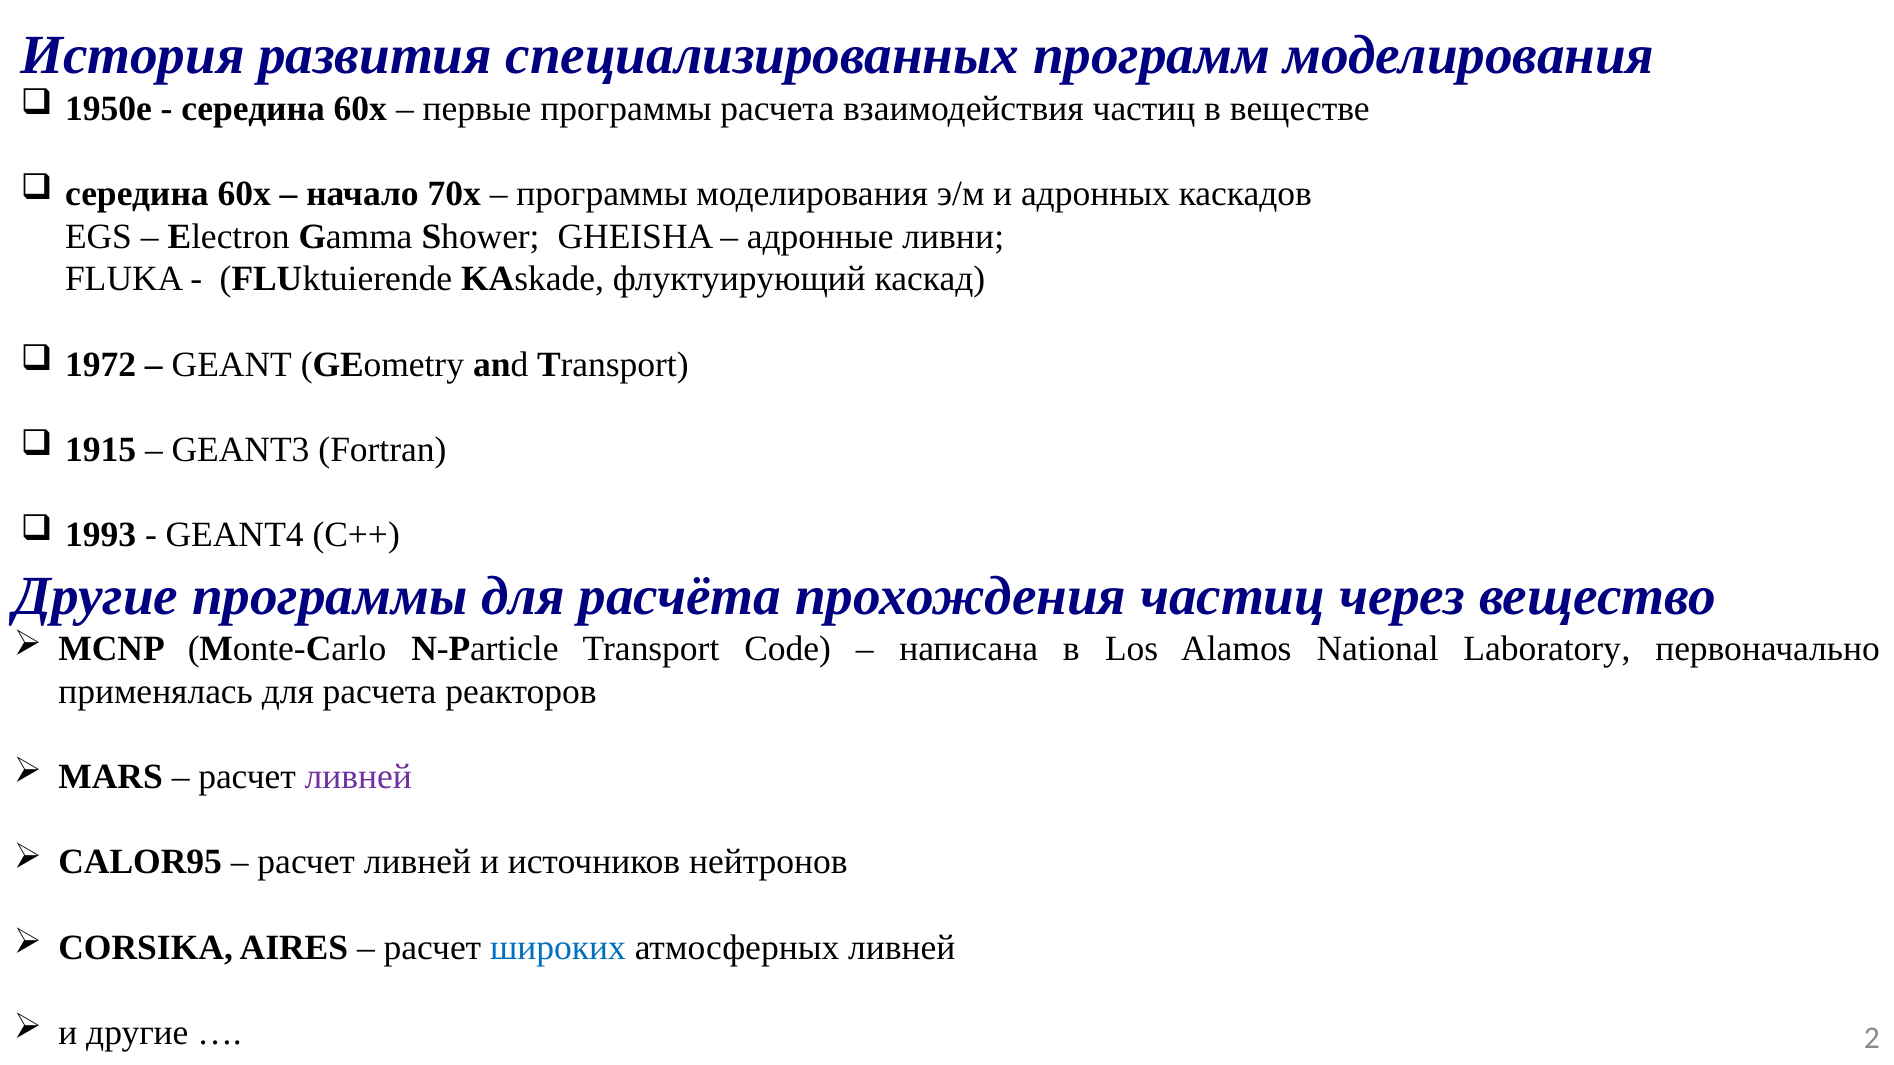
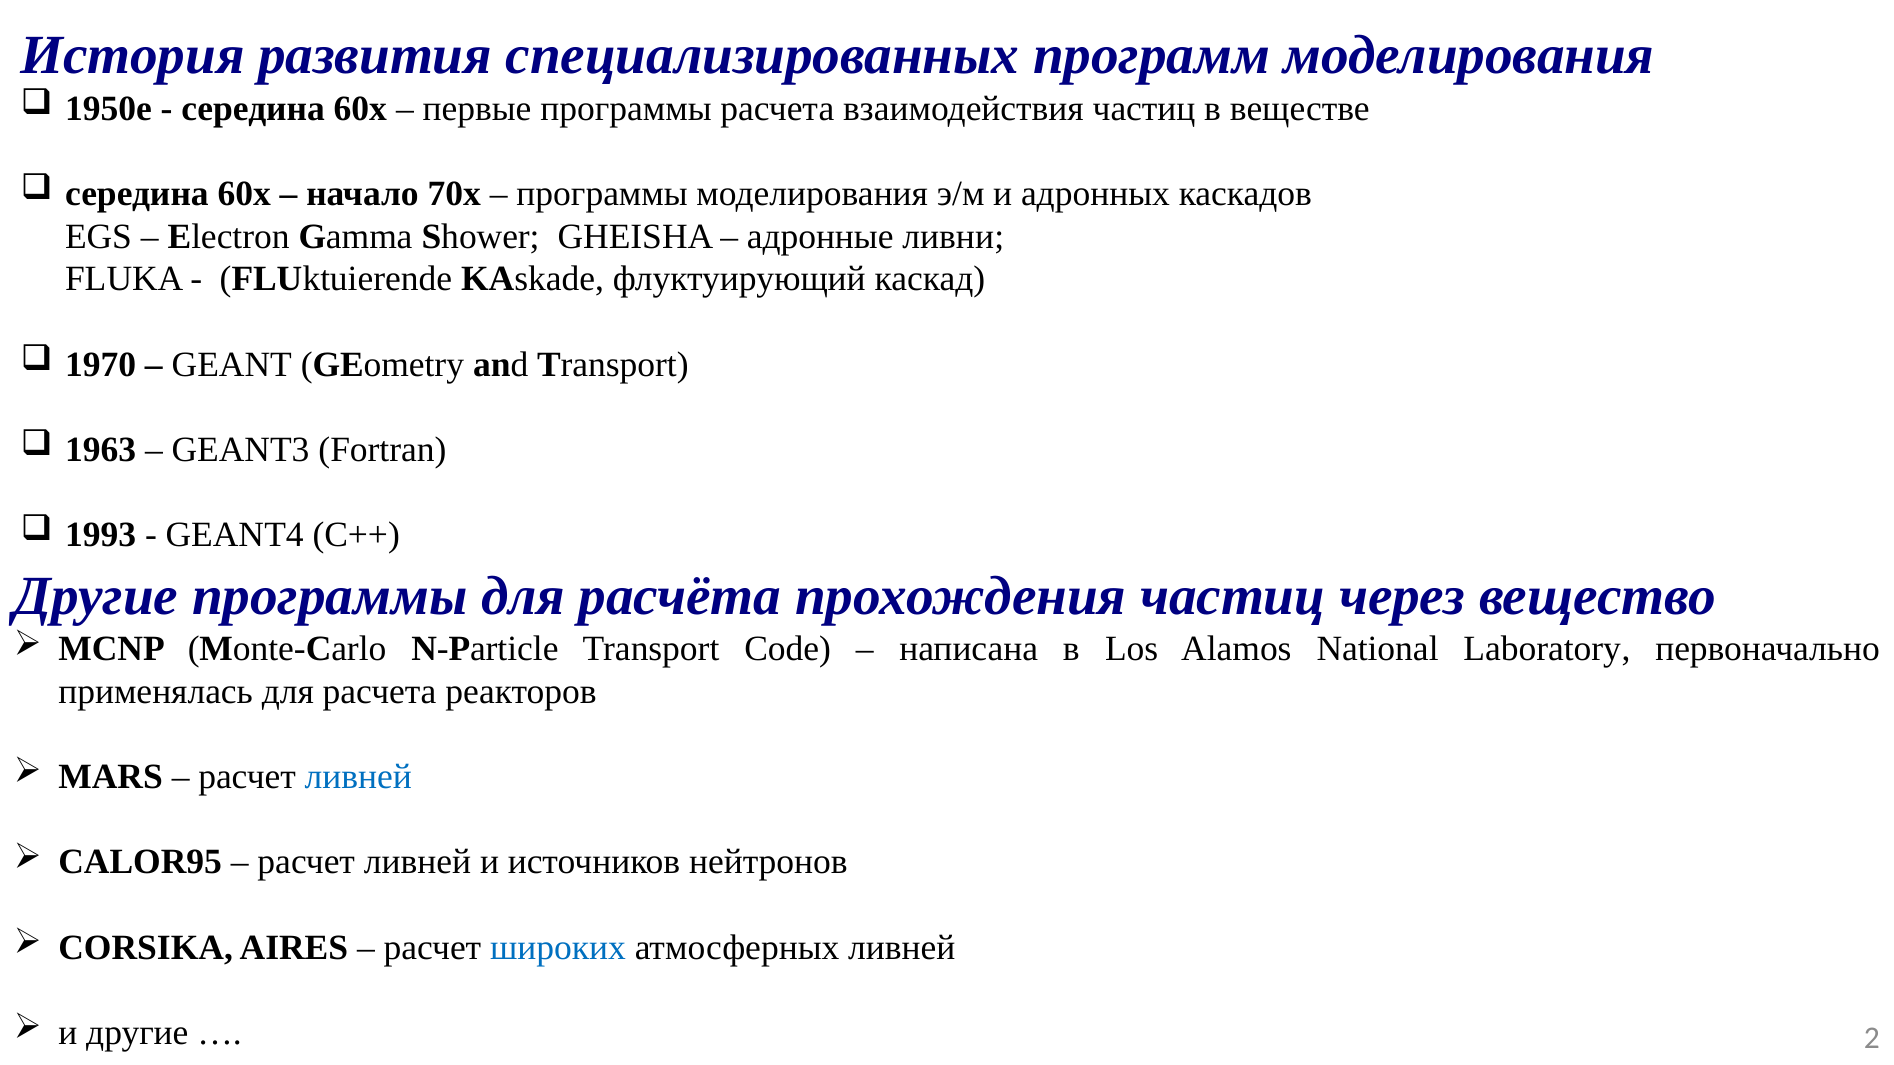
1972: 1972 -> 1970
1915: 1915 -> 1963
ливней at (358, 777) colour: purple -> blue
